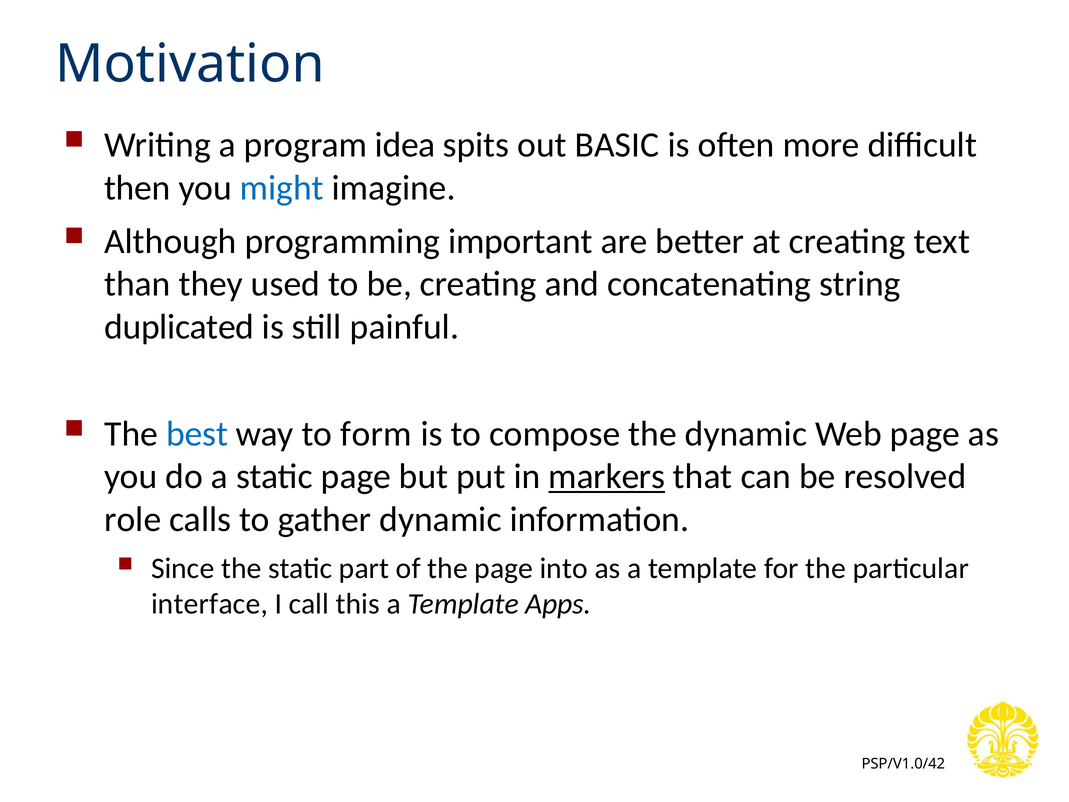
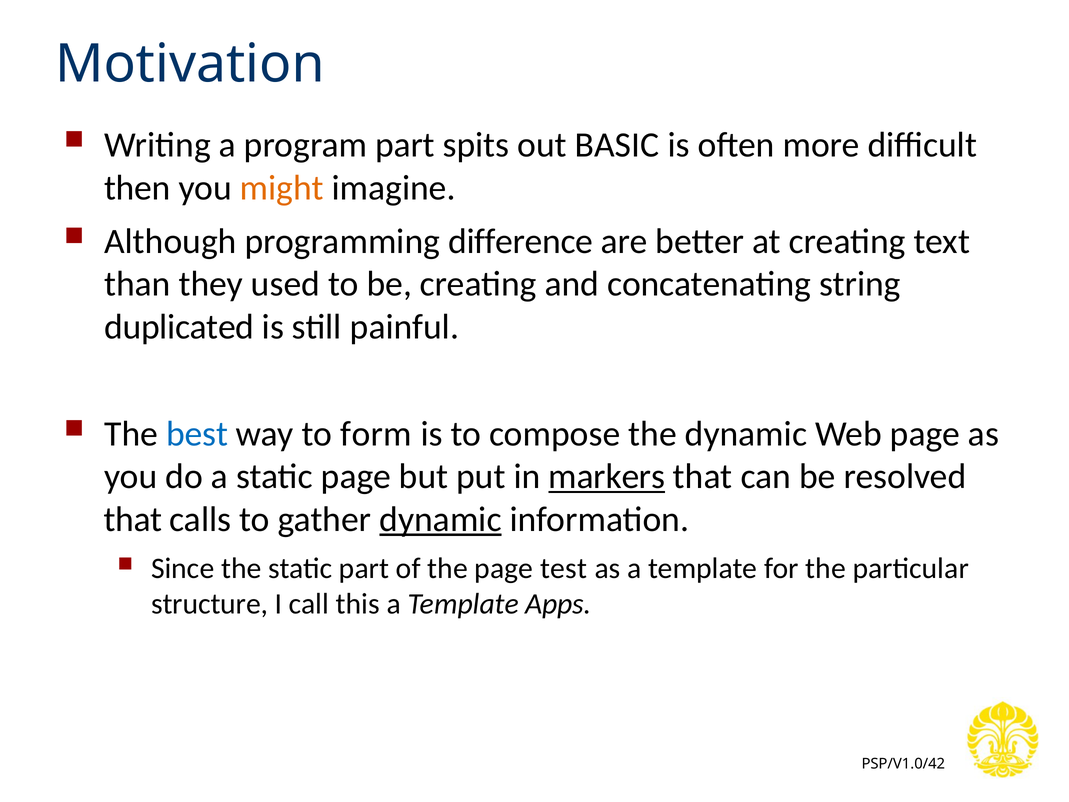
program idea: idea -> part
might colour: blue -> orange
important: important -> difference
role at (133, 519): role -> that
dynamic at (441, 519) underline: none -> present
into: into -> test
interface: interface -> structure
